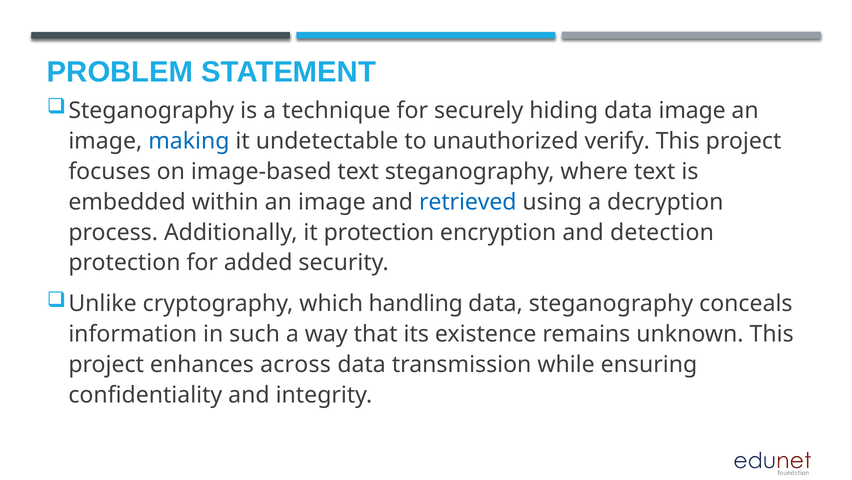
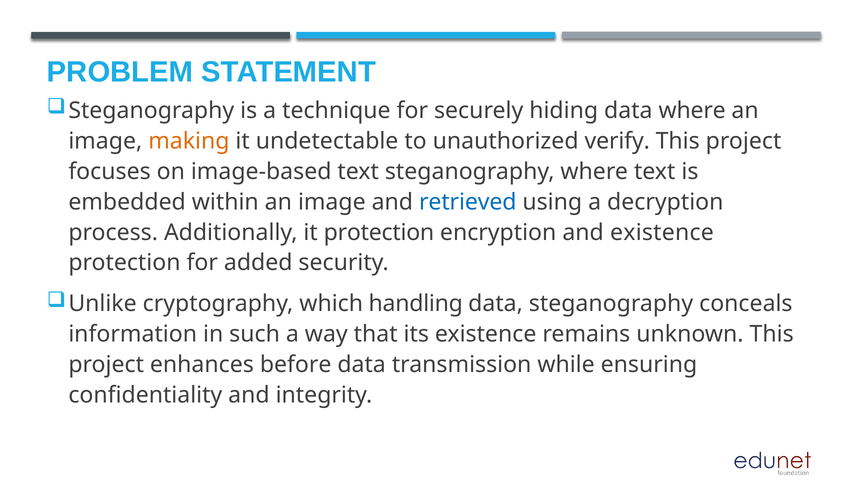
data image: image -> where
making colour: blue -> orange
and detection: detection -> existence
across: across -> before
